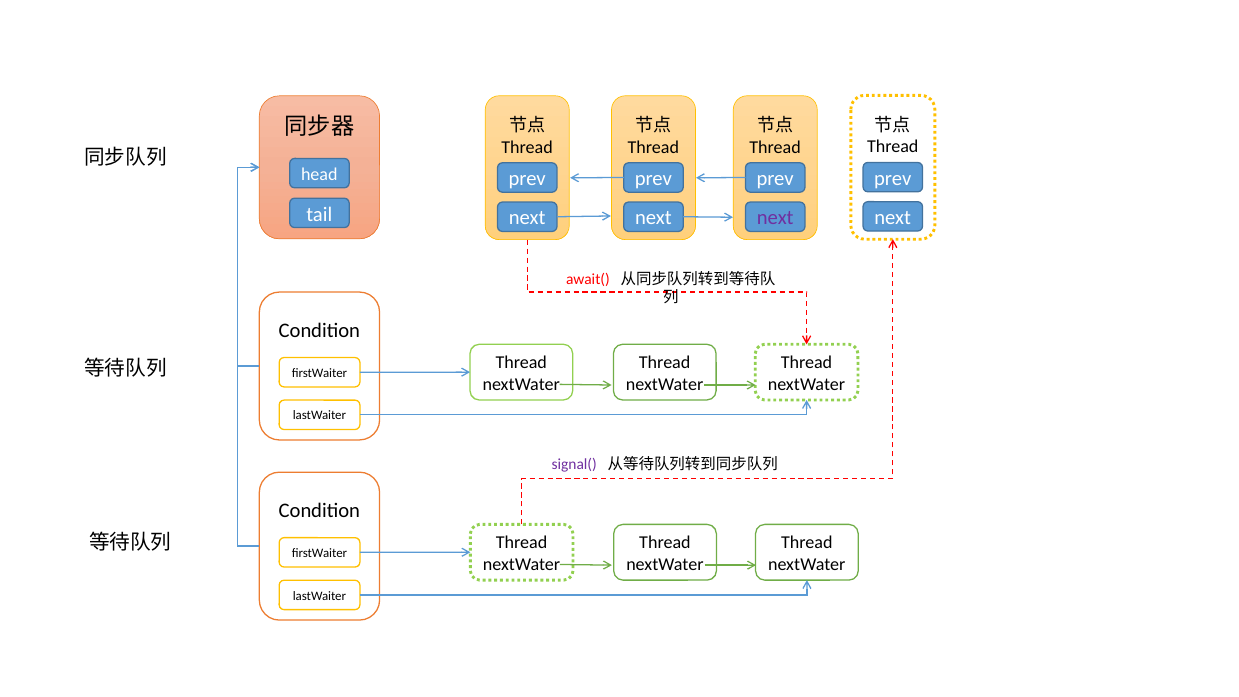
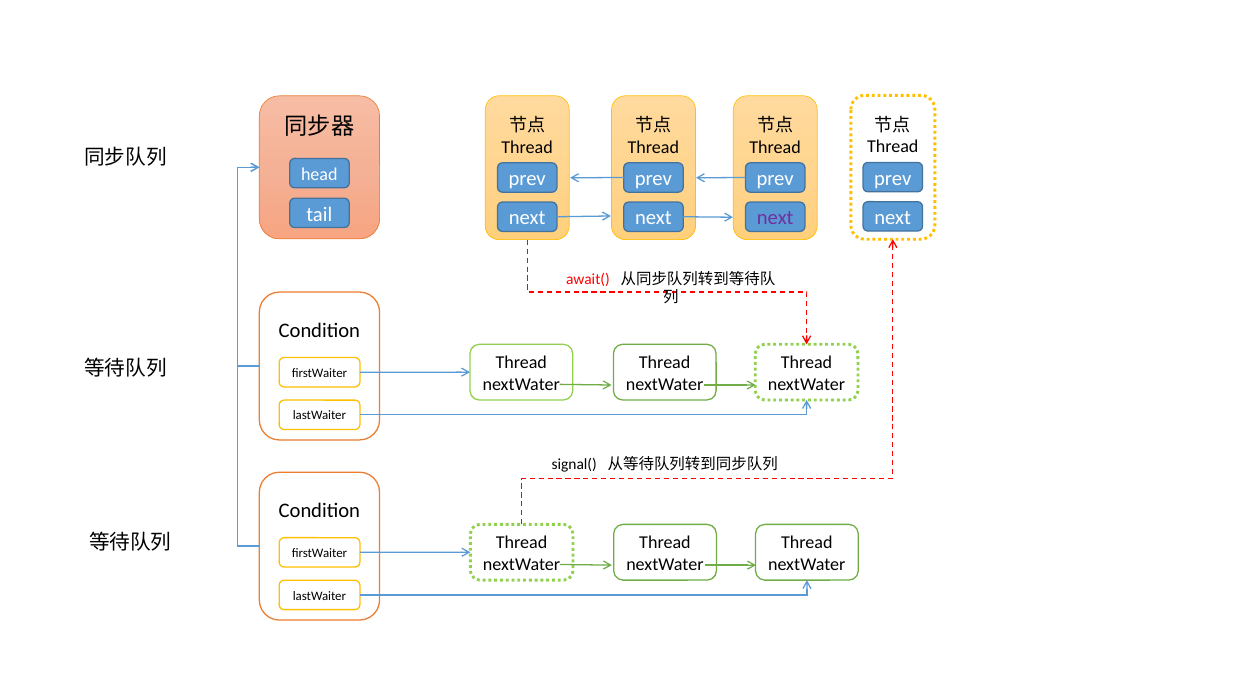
signal( colour: purple -> black
